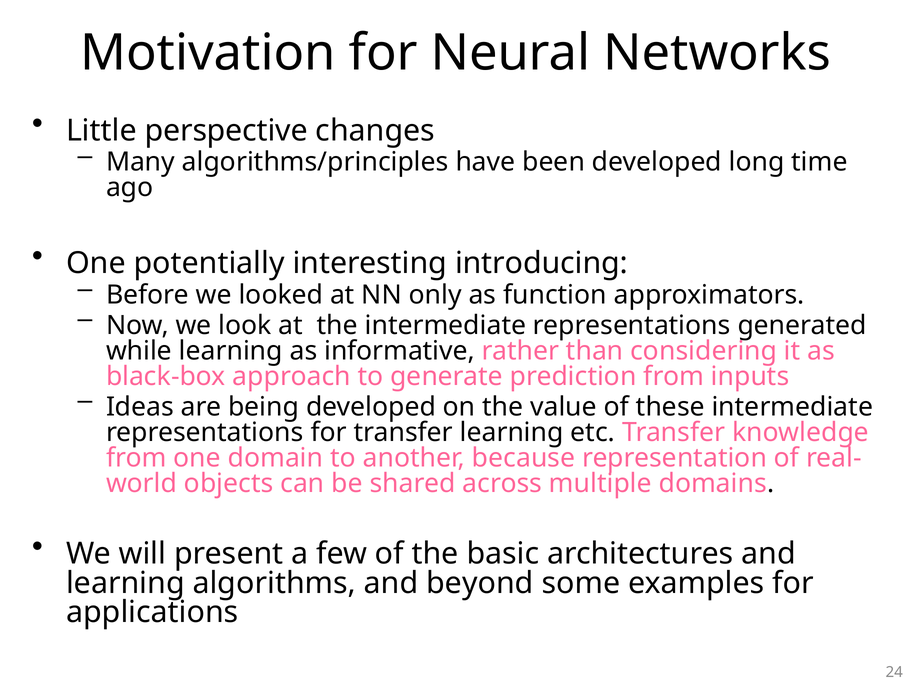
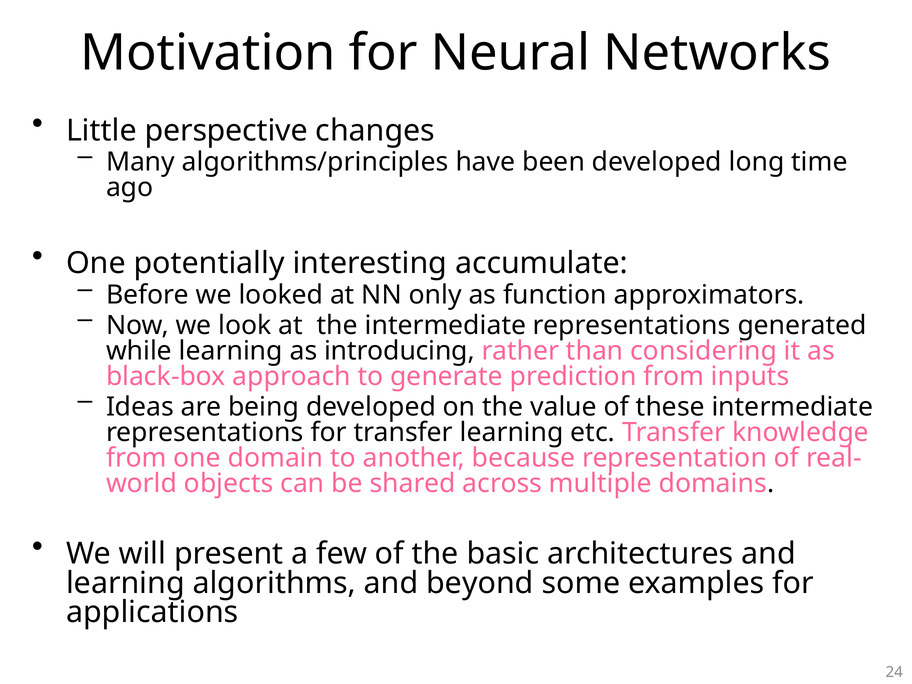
introducing: introducing -> accumulate
informative: informative -> introducing
